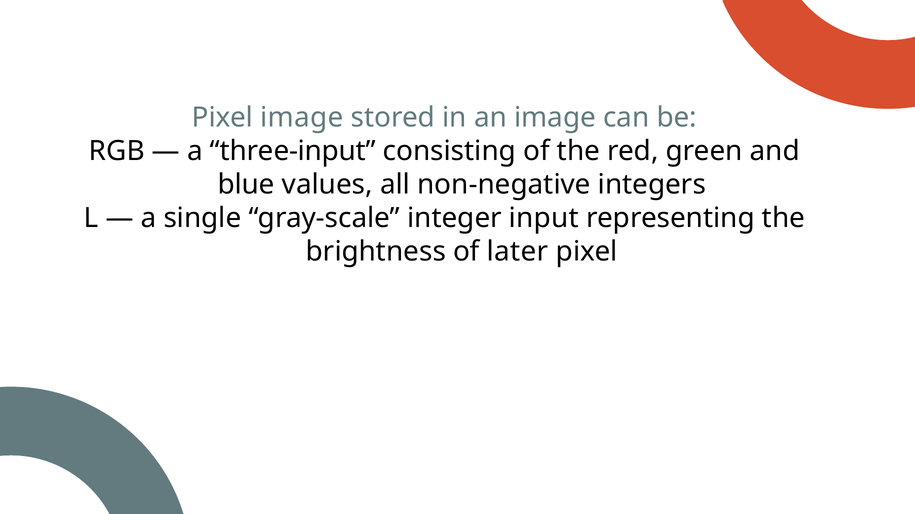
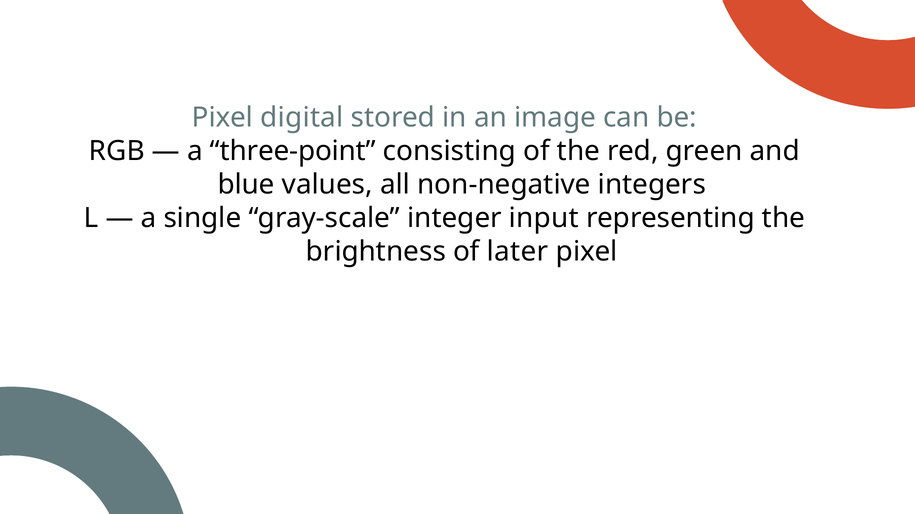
Pixel image: image -> digital
three-input: three-input -> three-point
